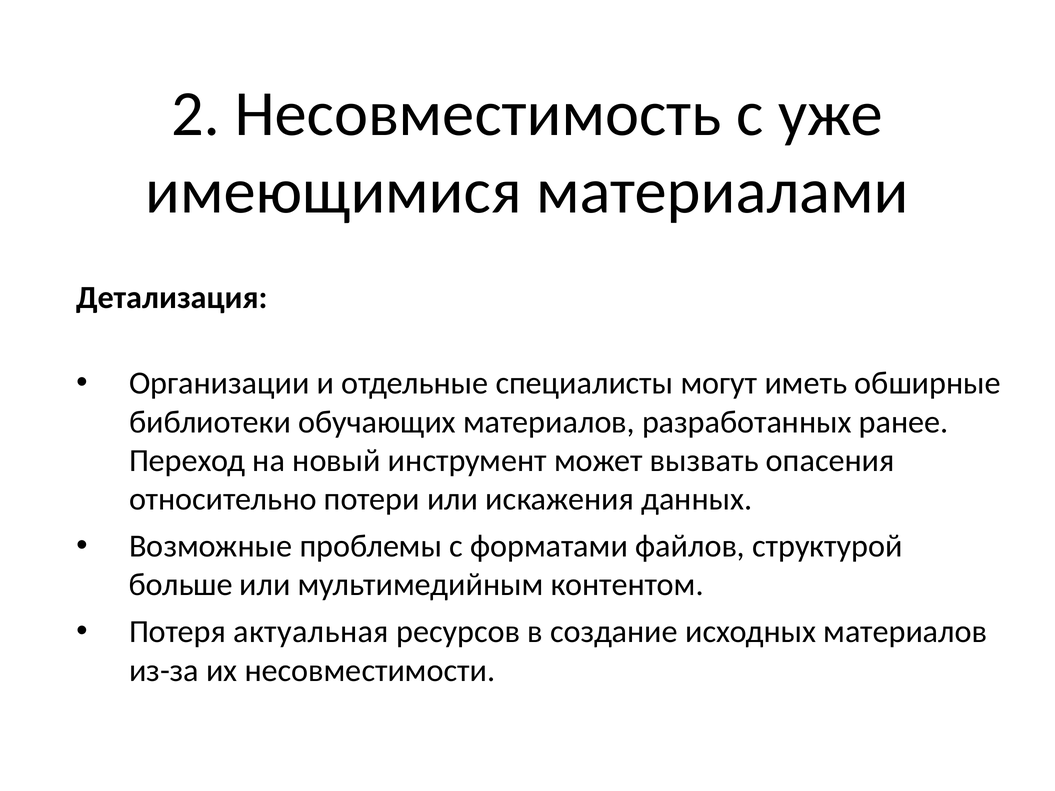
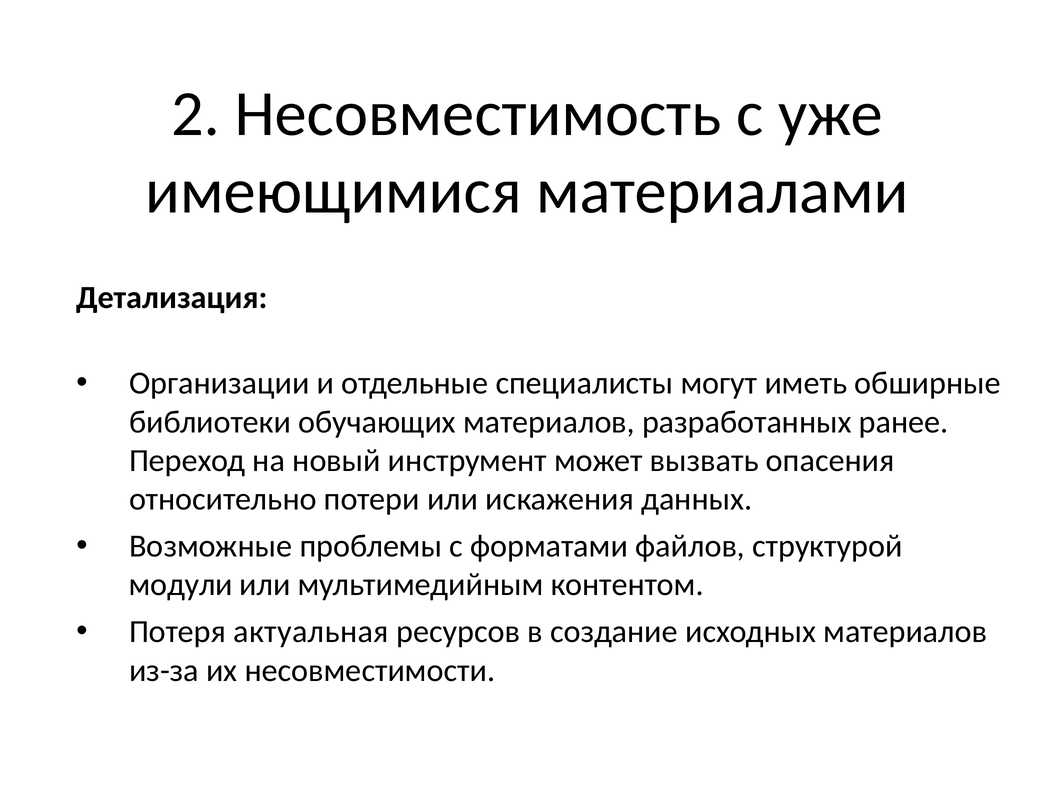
больше: больше -> модули
